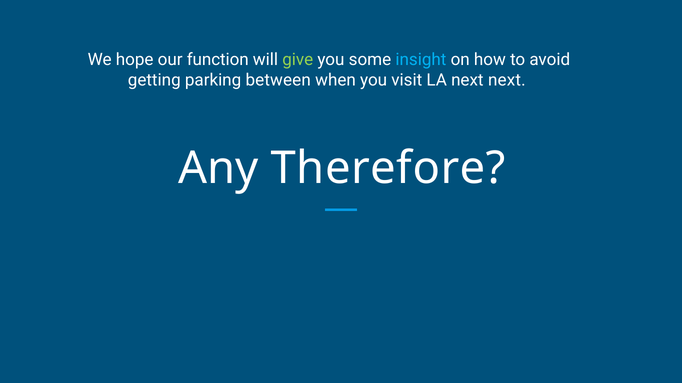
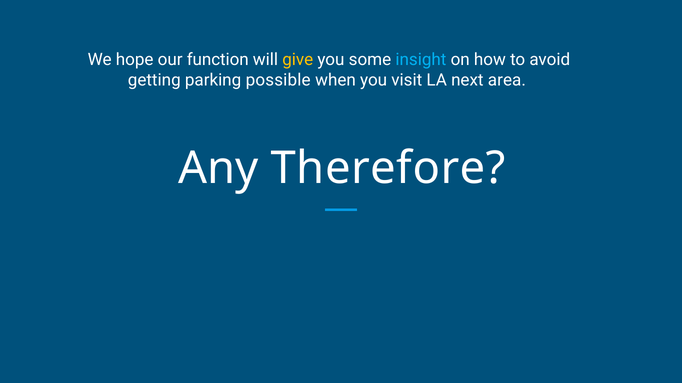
give colour: light green -> yellow
between: between -> possible
next next: next -> area
